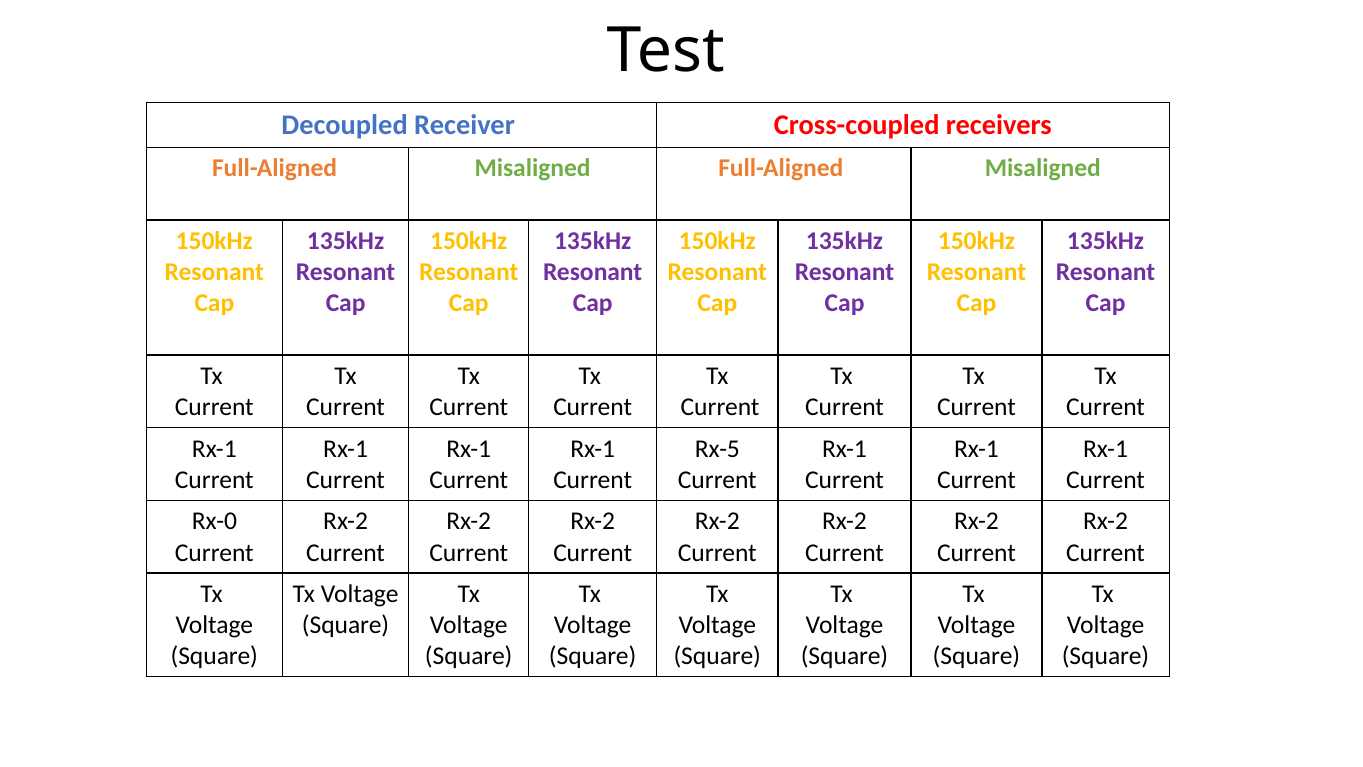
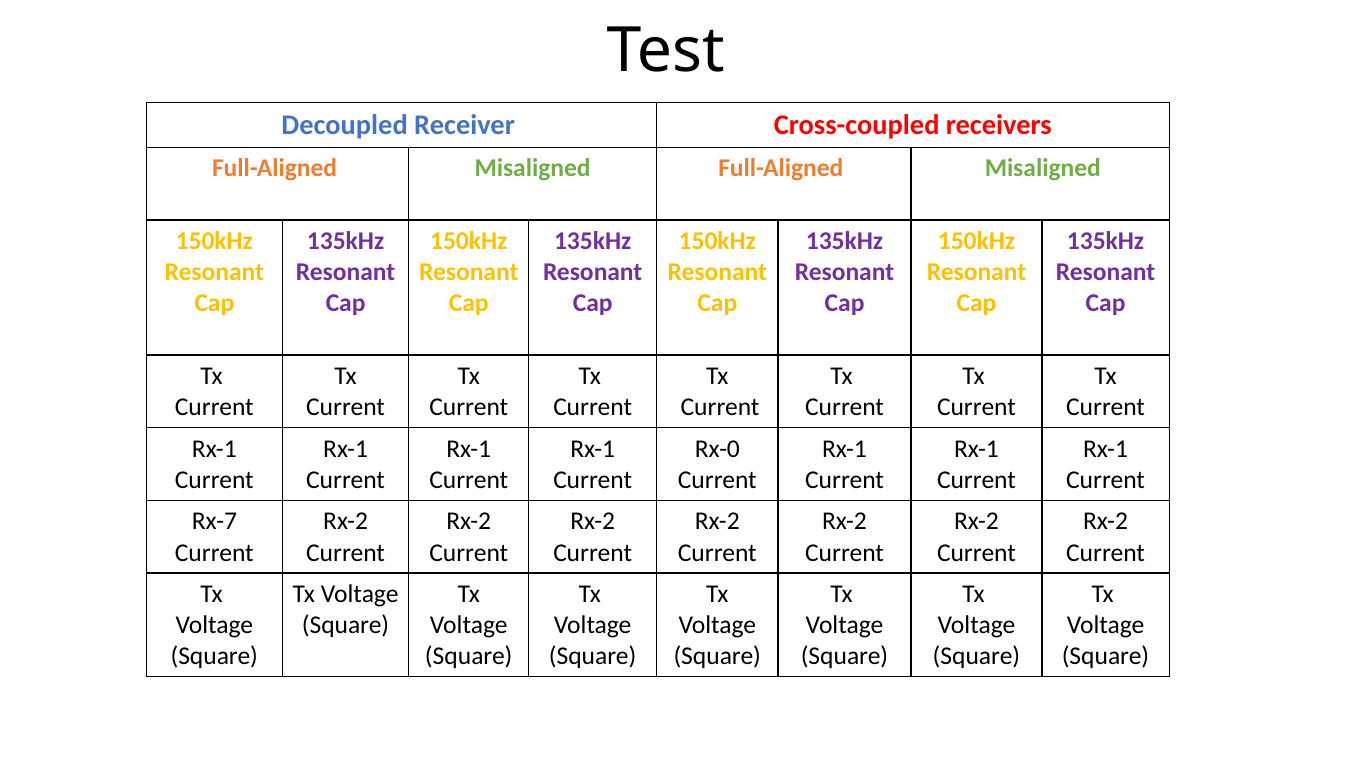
Rx-5: Rx-5 -> Rx-0
Rx-0: Rx-0 -> Rx-7
